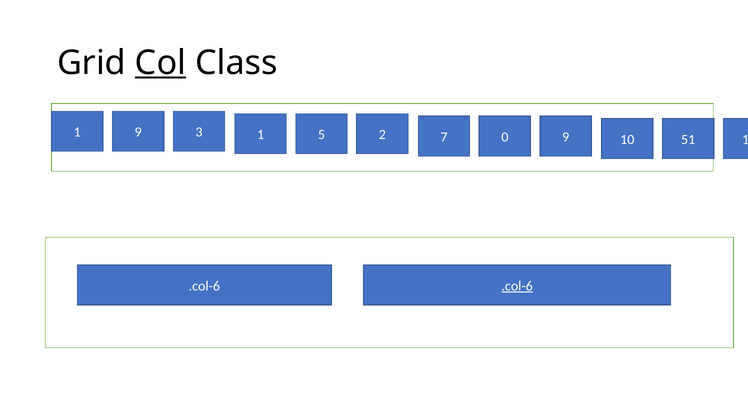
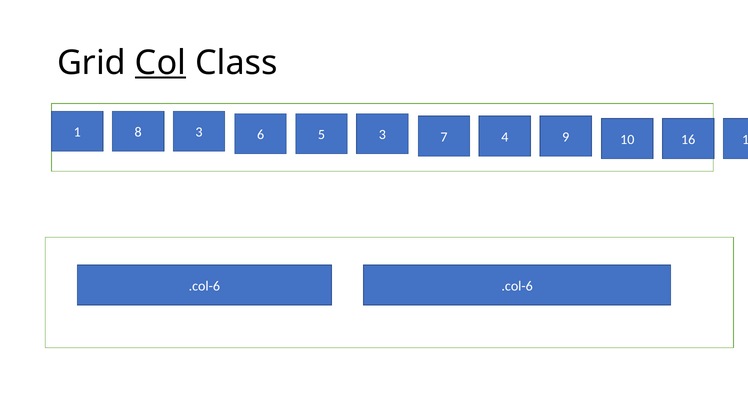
1 9: 9 -> 8
3 1: 1 -> 6
5 2: 2 -> 3
0: 0 -> 4
51: 51 -> 16
.col-6 at (517, 287) underline: present -> none
